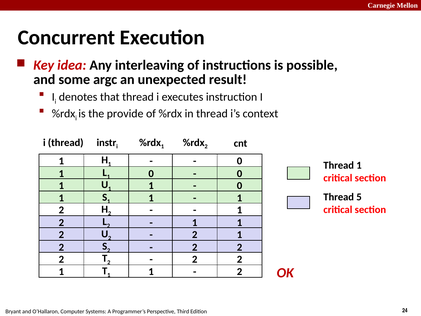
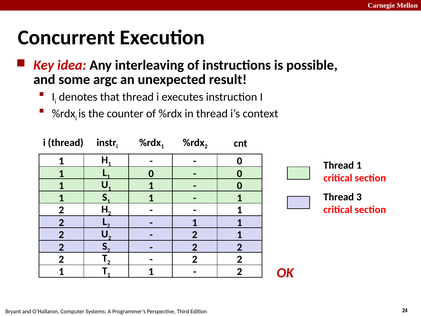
provide: provide -> counter
5: 5 -> 3
